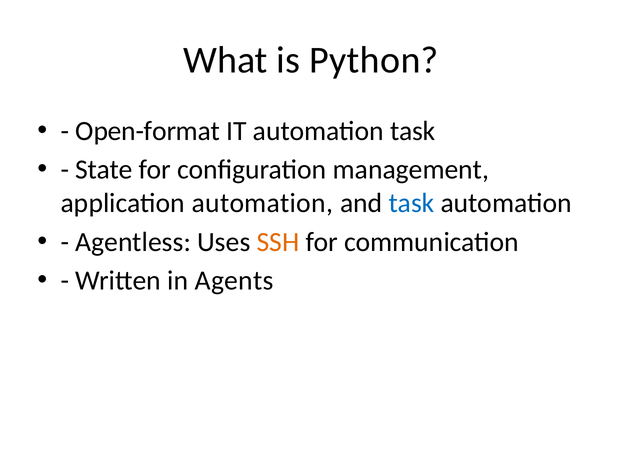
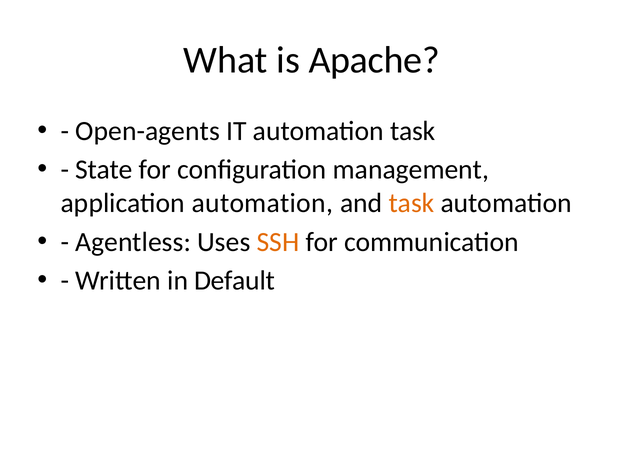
Python: Python -> Apache
Open-format: Open-format -> Open-agents
task at (412, 203) colour: blue -> orange
Agents: Agents -> Default
